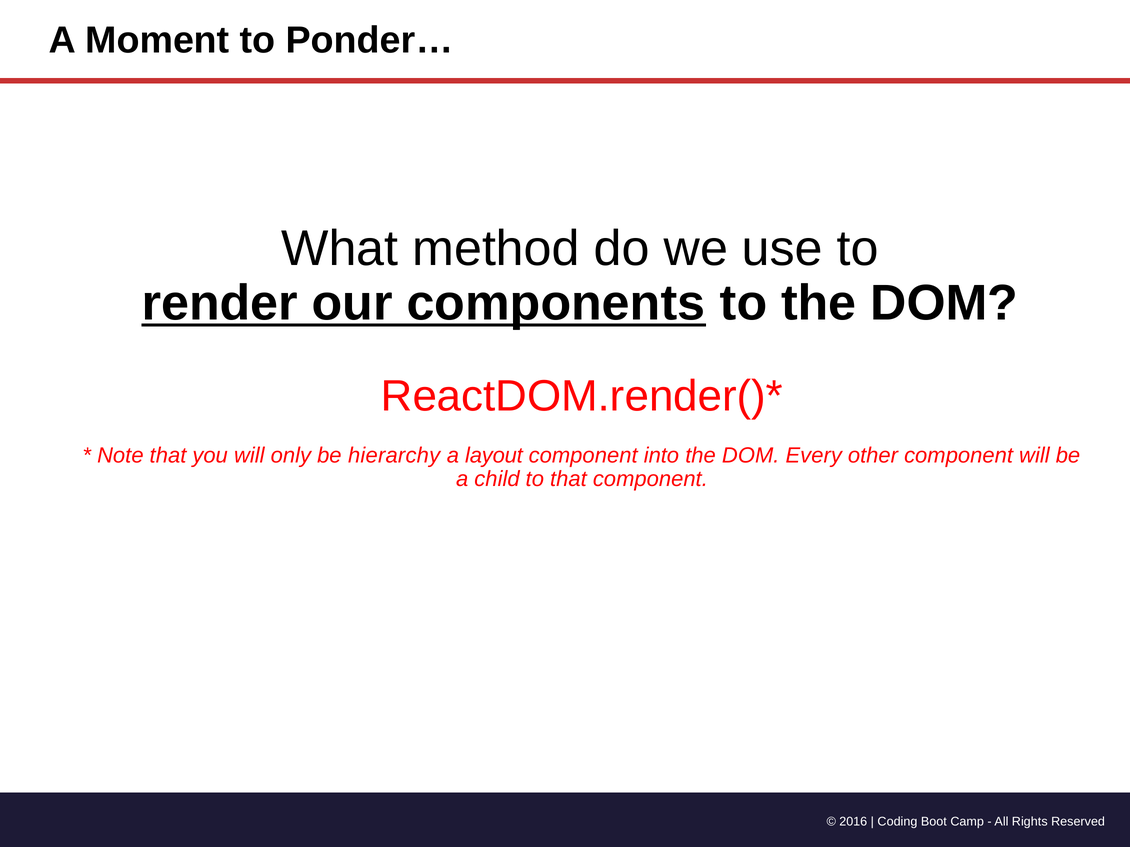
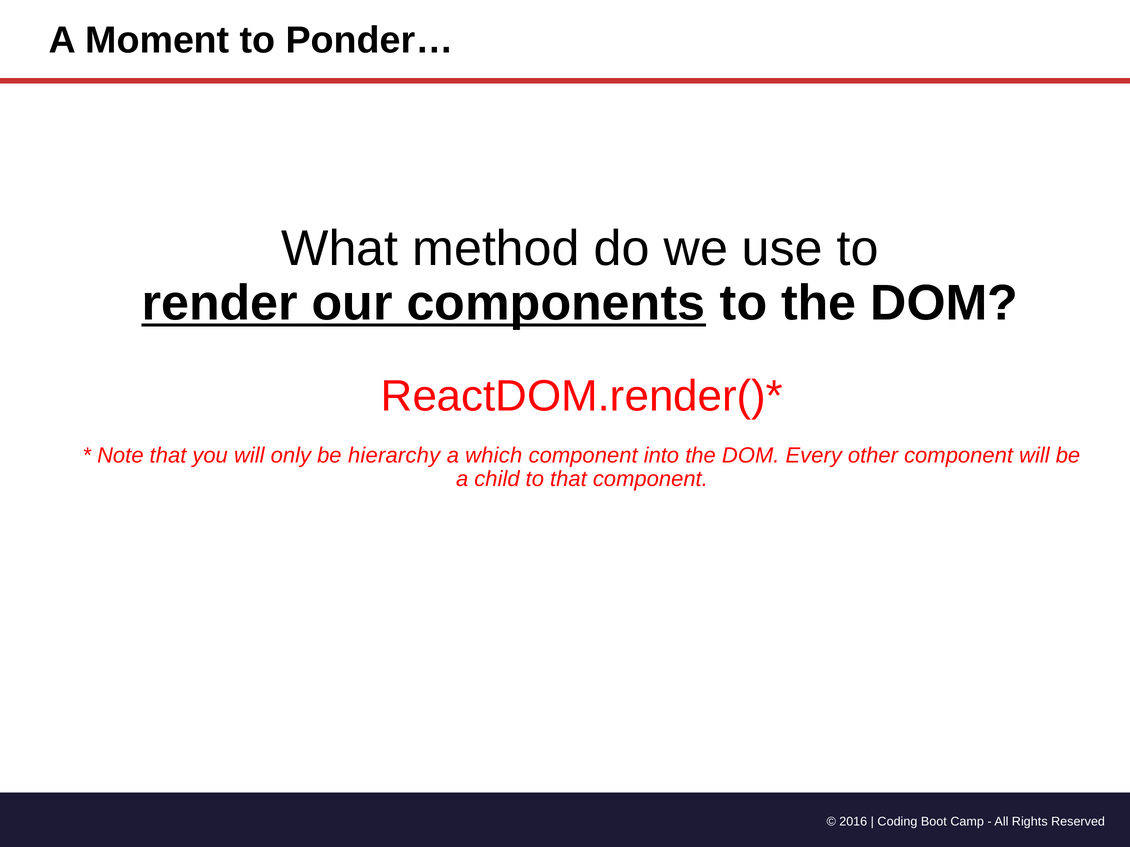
layout: layout -> which
